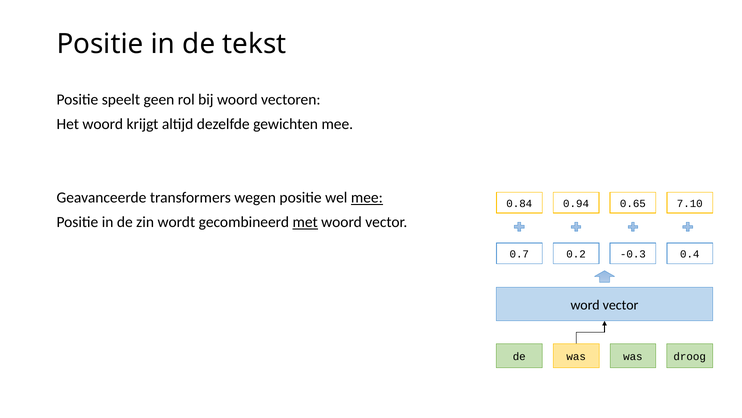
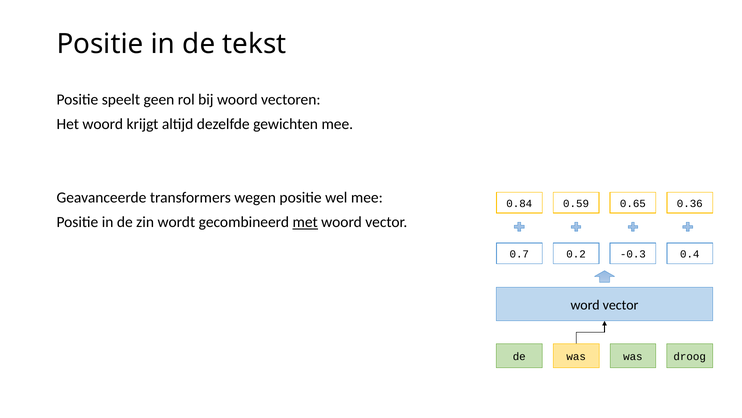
mee at (367, 197) underline: present -> none
0.94: 0.94 -> 0.59
7.10: 7.10 -> 0.36
